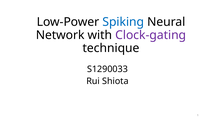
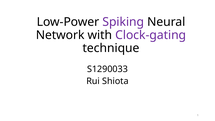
Spiking colour: blue -> purple
